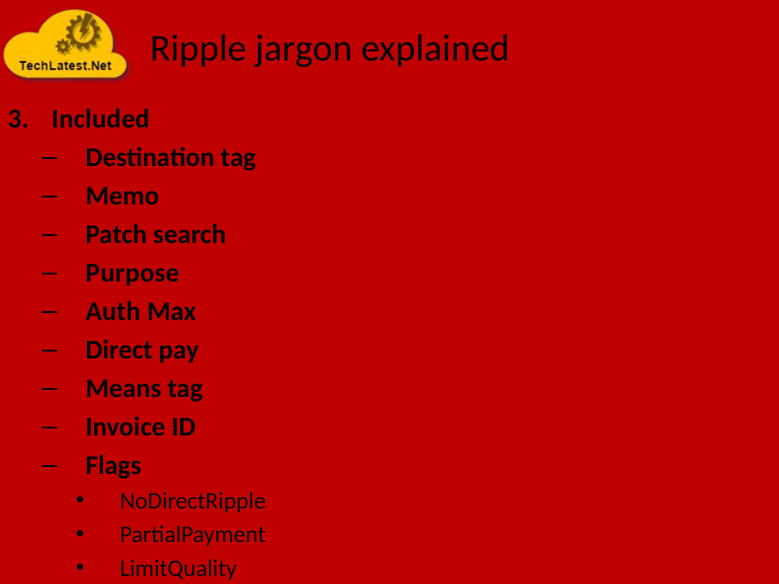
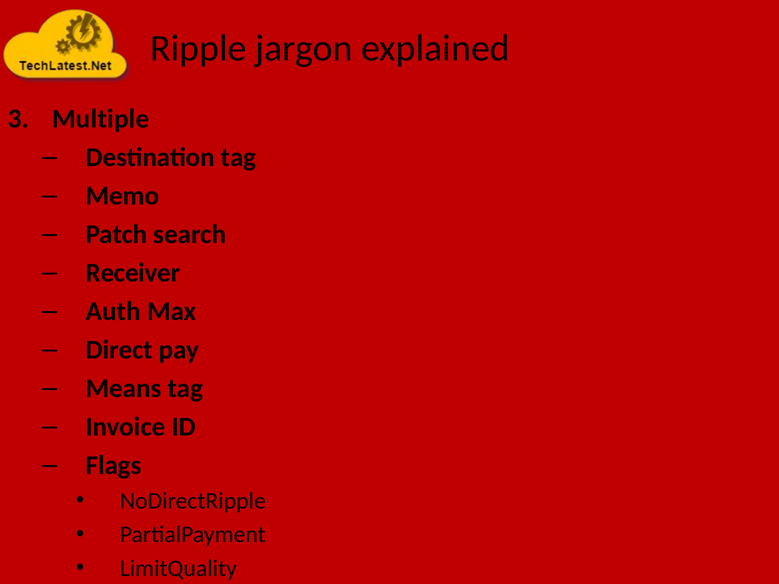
Included: Included -> Multiple
Purpose: Purpose -> Receiver
